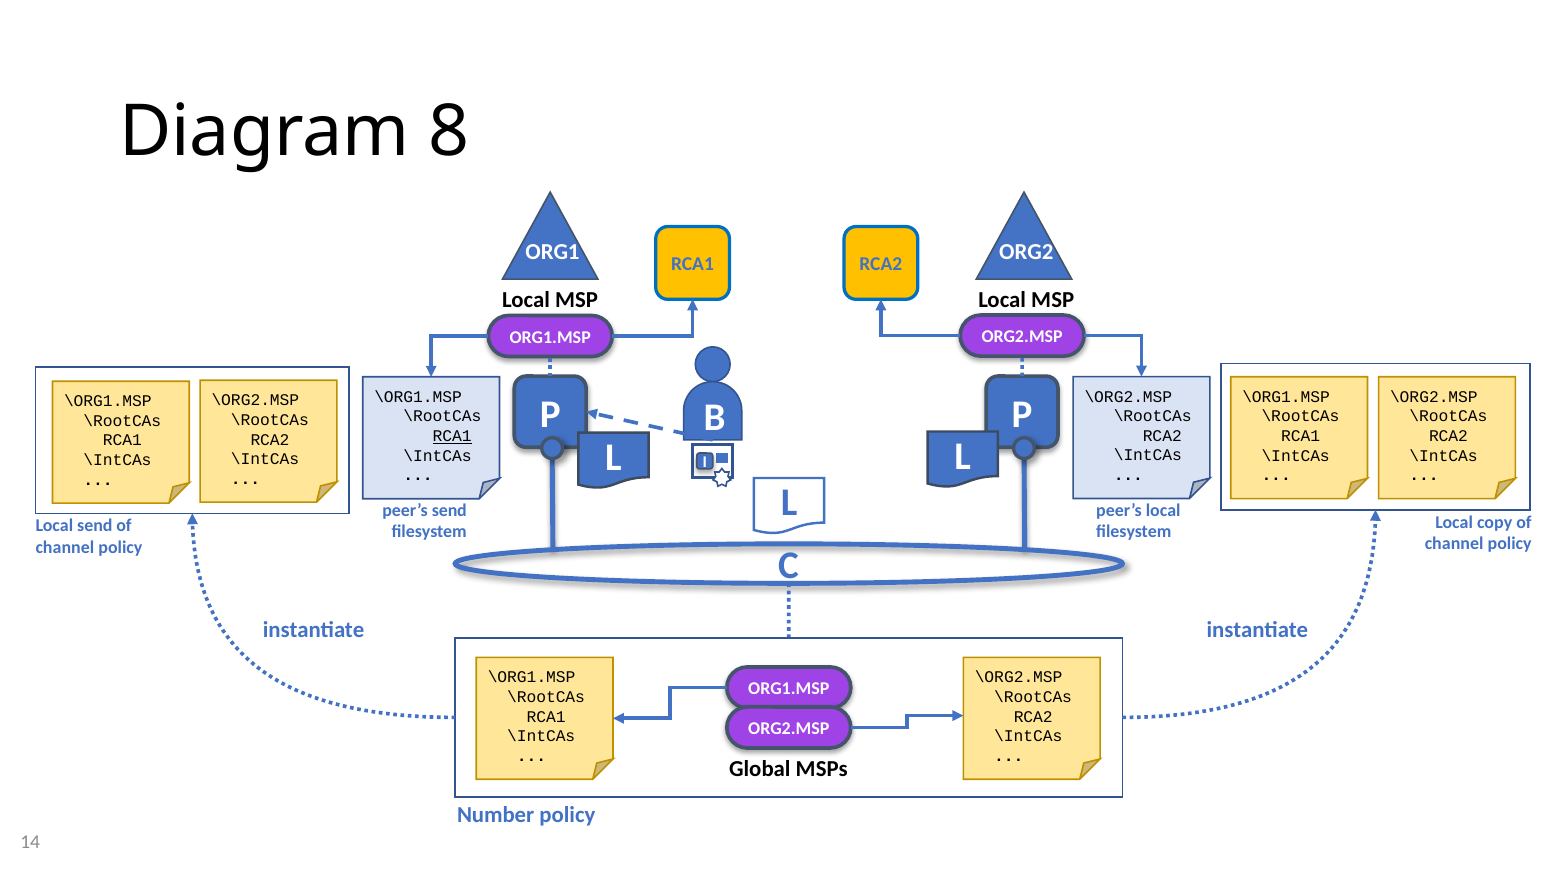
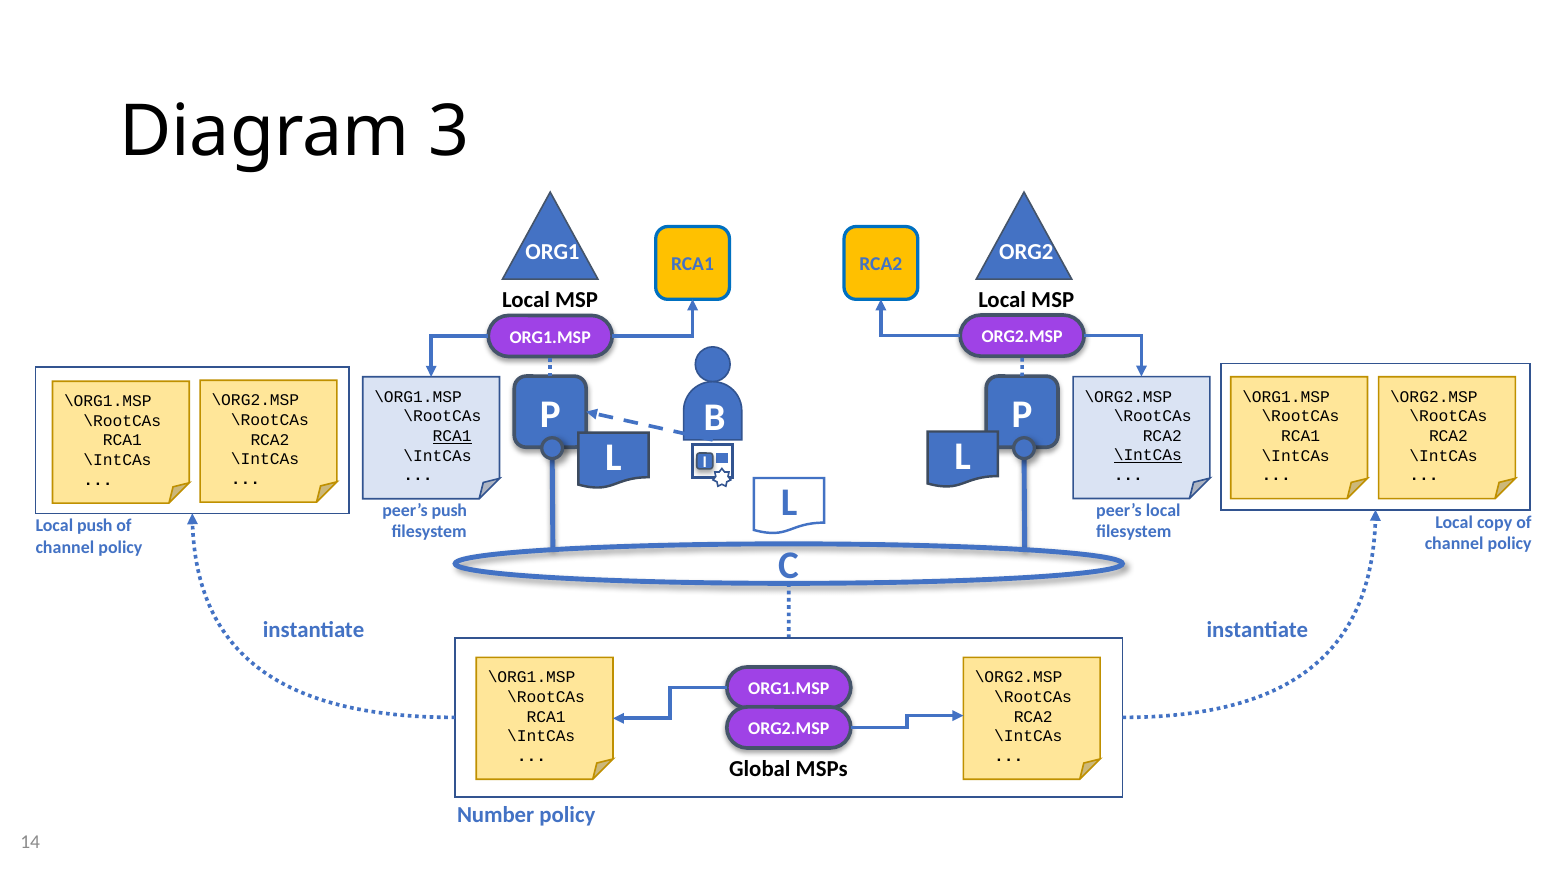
8: 8 -> 3
\IntCAs at (1148, 455) underline: none -> present
peer’s send: send -> push
Local send: send -> push
